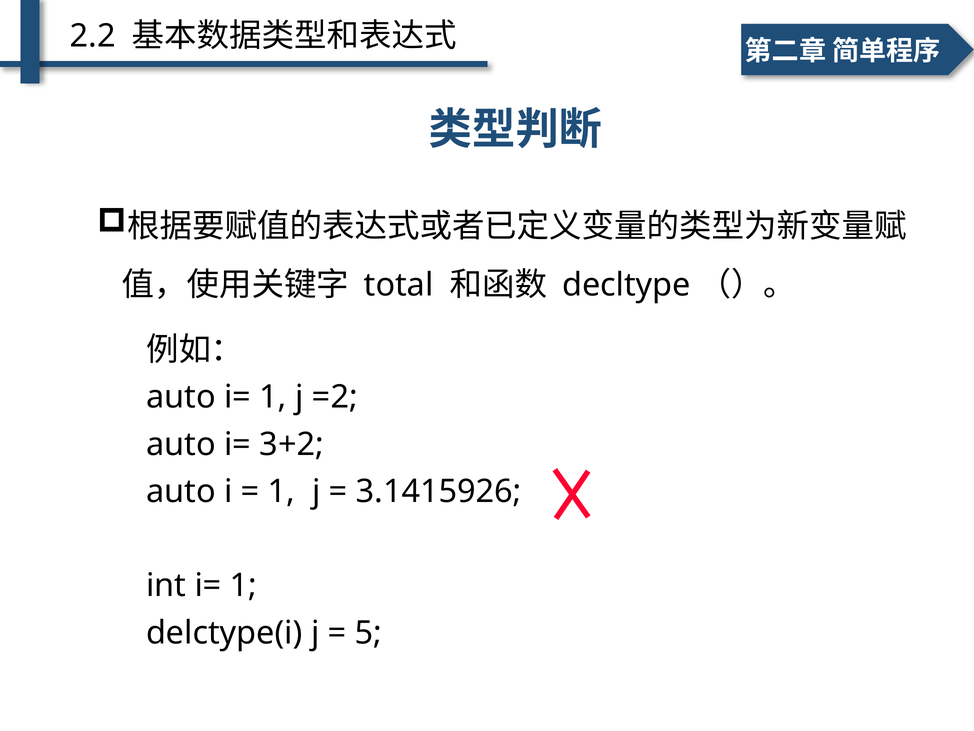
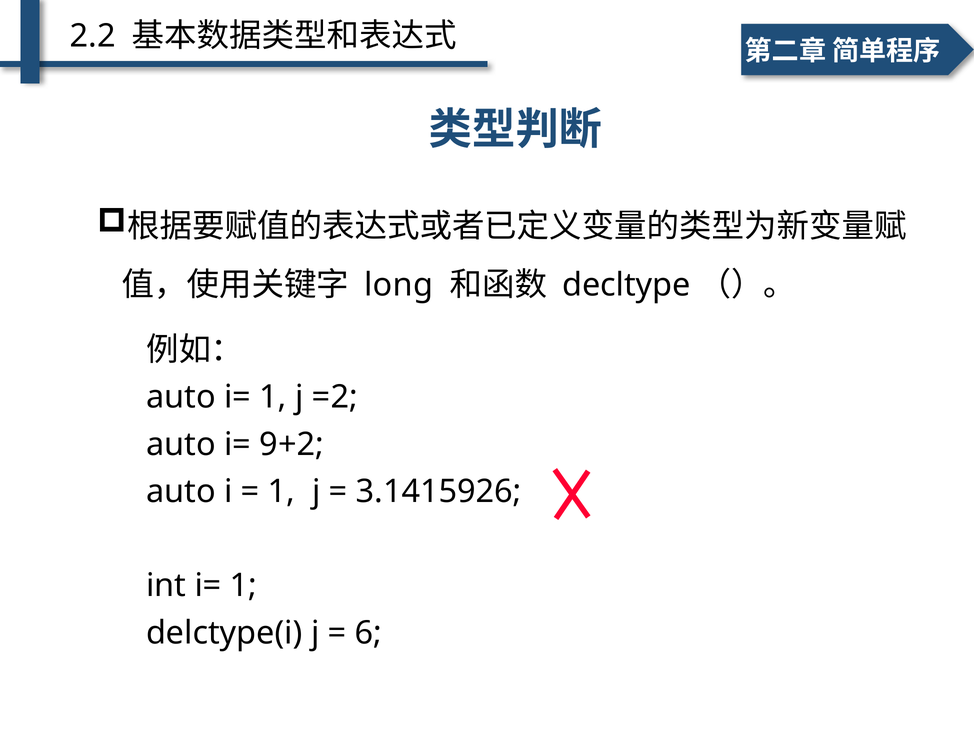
total: total -> long
3+2: 3+2 -> 9+2
5: 5 -> 6
